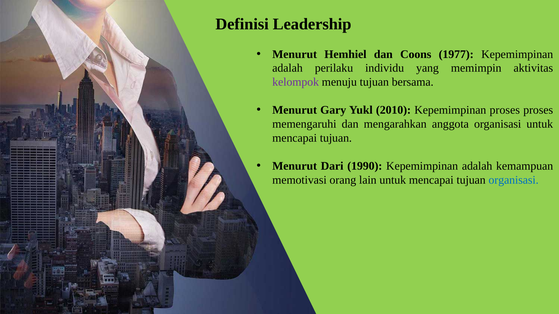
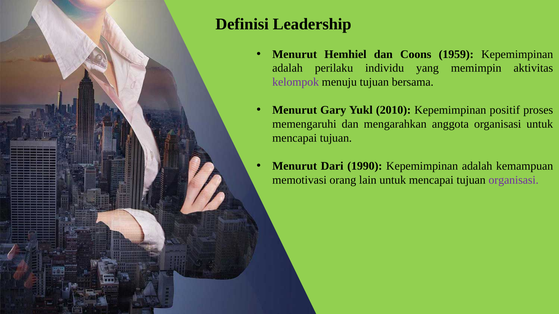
1977: 1977 -> 1959
Kepemimpinan proses: proses -> positif
organisasi at (514, 180) colour: blue -> purple
